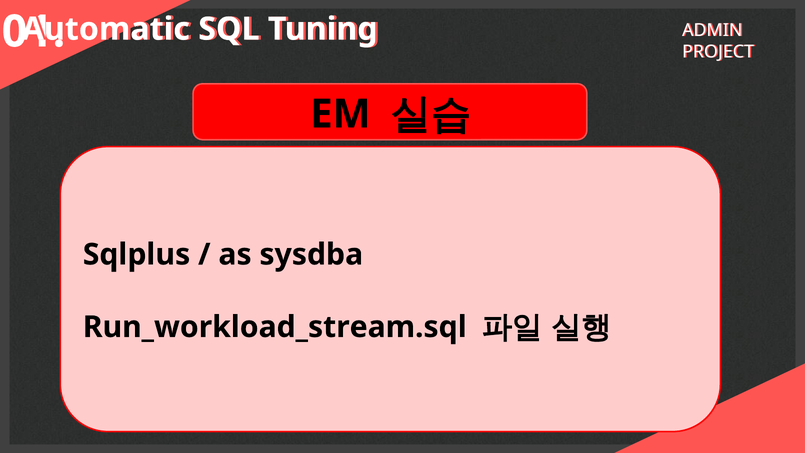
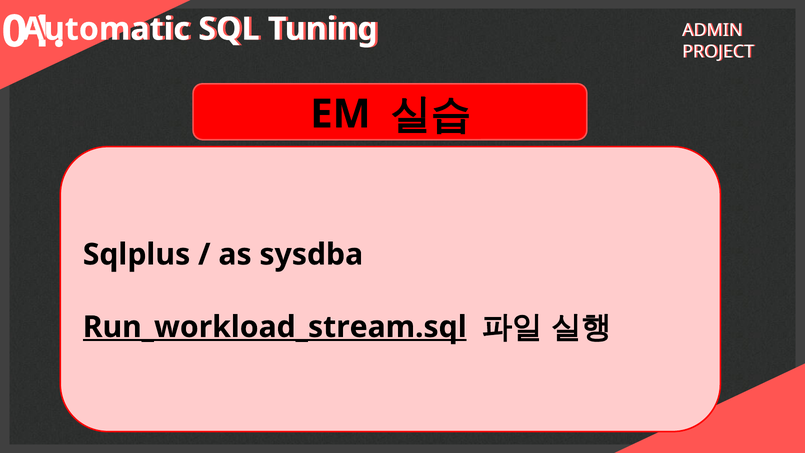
Run_workload_stream.sql underline: none -> present
